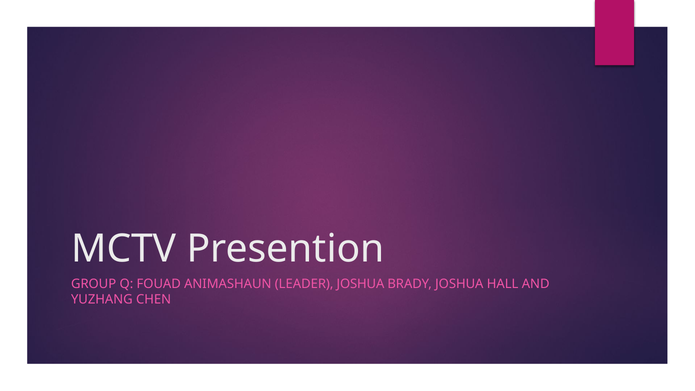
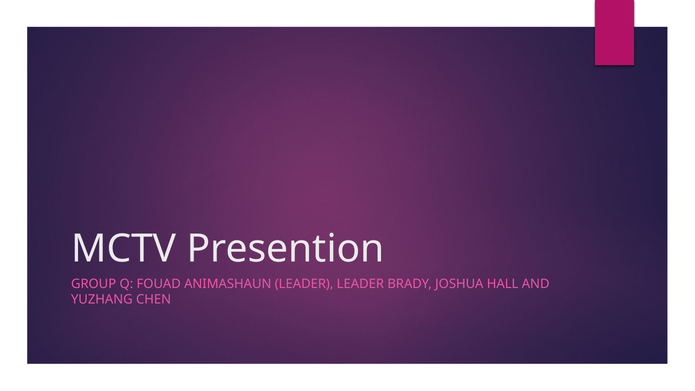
LEADER JOSHUA: JOSHUA -> LEADER
